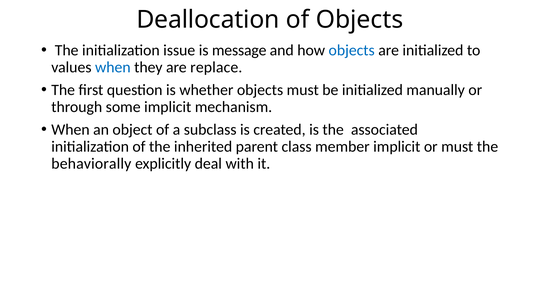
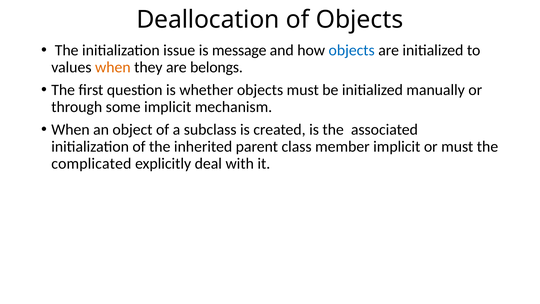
when at (113, 67) colour: blue -> orange
replace: replace -> belongs
behaviorally: behaviorally -> complicated
